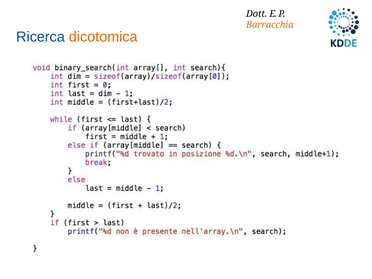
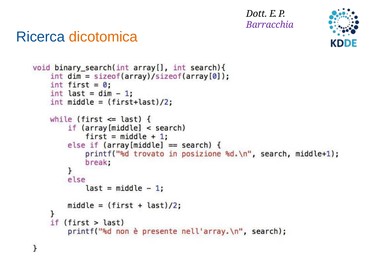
Barracchia colour: orange -> purple
